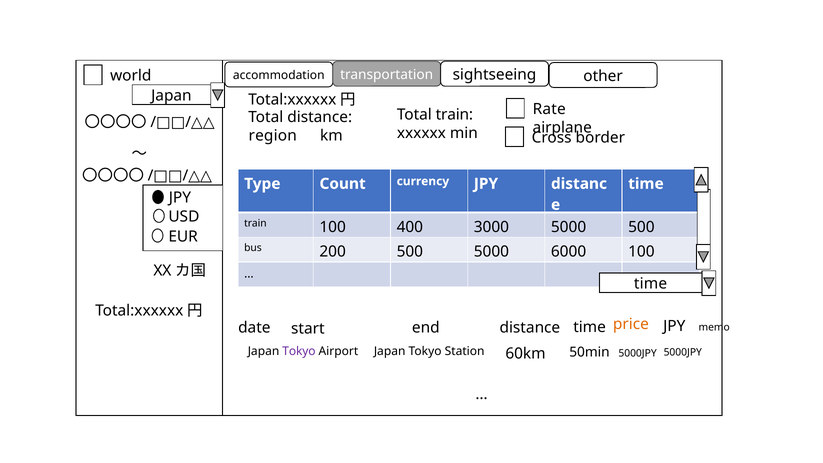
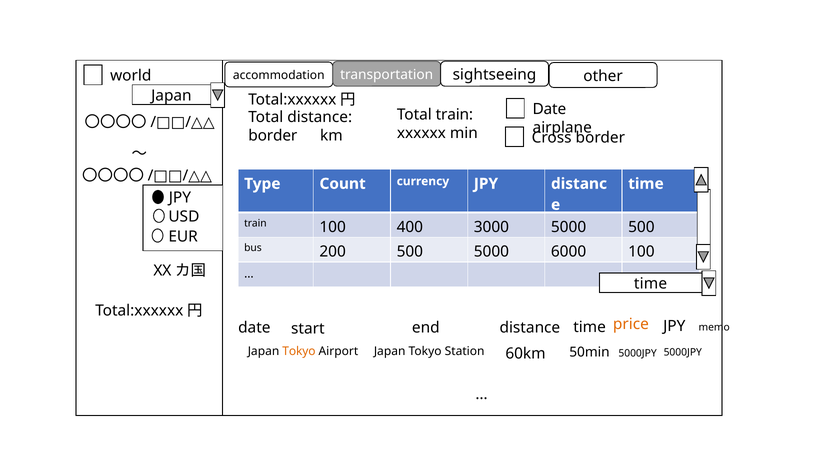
Rate at (549, 109): Rate -> Date
region at (273, 136): region -> border
Tokyo at (299, 351) colour: purple -> orange
